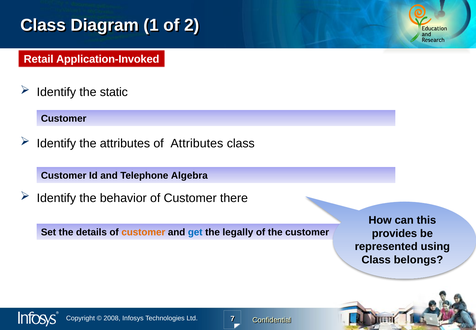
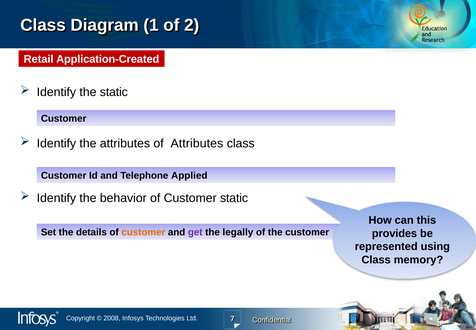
Application-Invoked: Application-Invoked -> Application-Created
Algebra: Algebra -> Applied
Customer there: there -> static
get colour: blue -> purple
belongs: belongs -> memory
